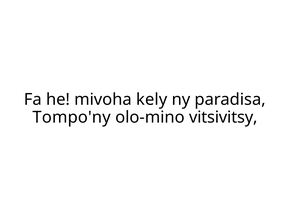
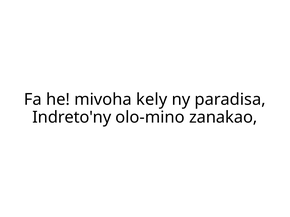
Tompo'ny: Tompo'ny -> Indreto'ny
vitsivitsy: vitsivitsy -> zanakao
